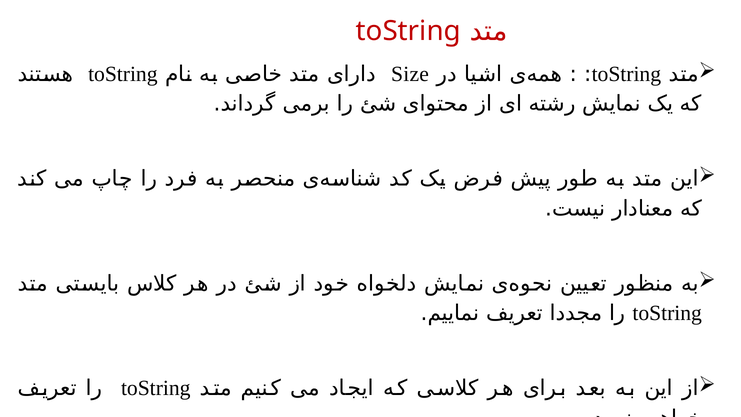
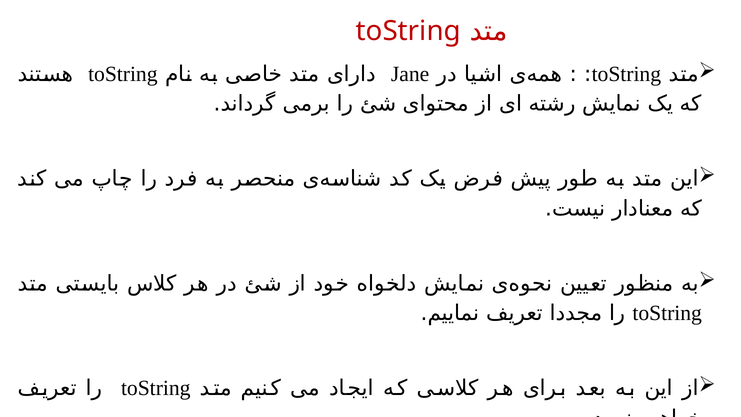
Size: Size -> Jane
